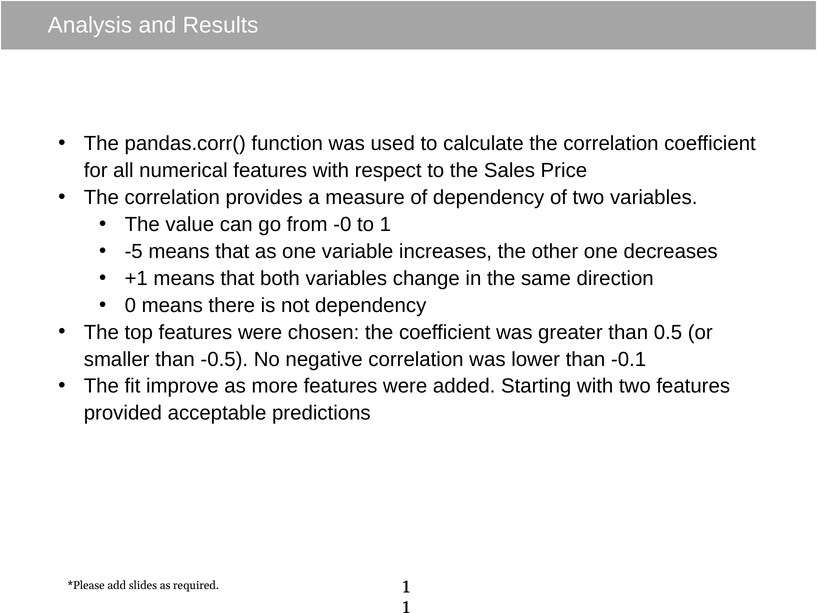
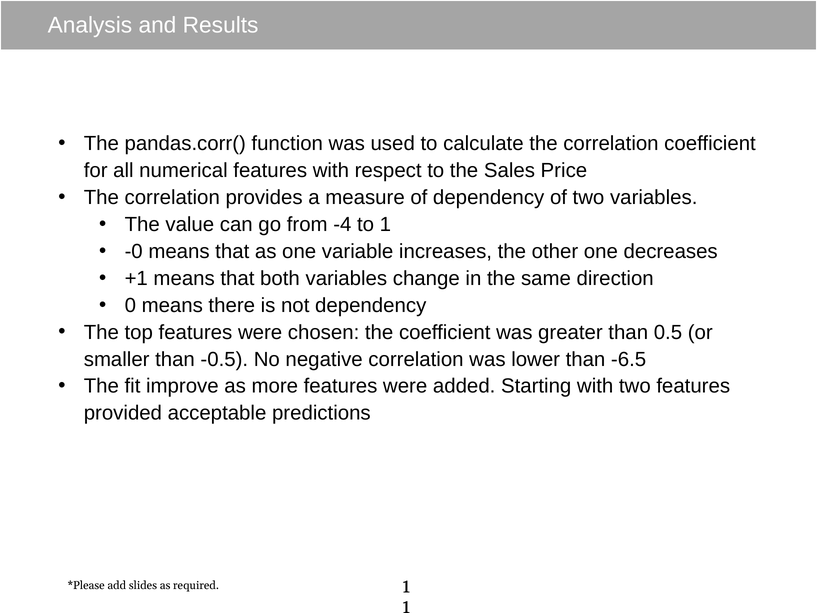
-0: -0 -> -4
-5: -5 -> -0
-0.1: -0.1 -> -6.5
